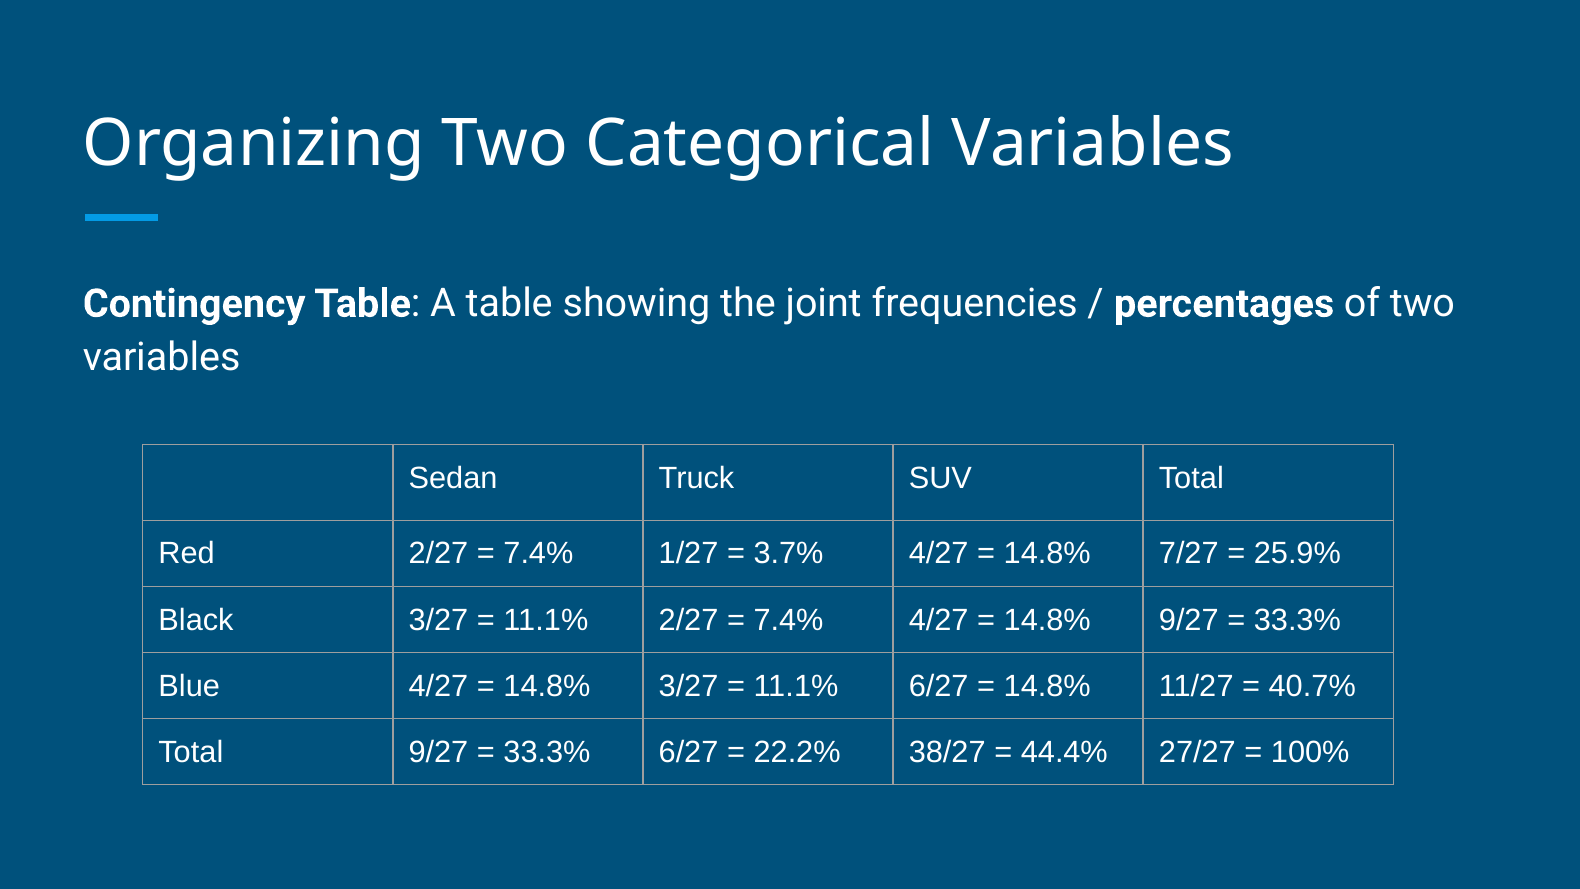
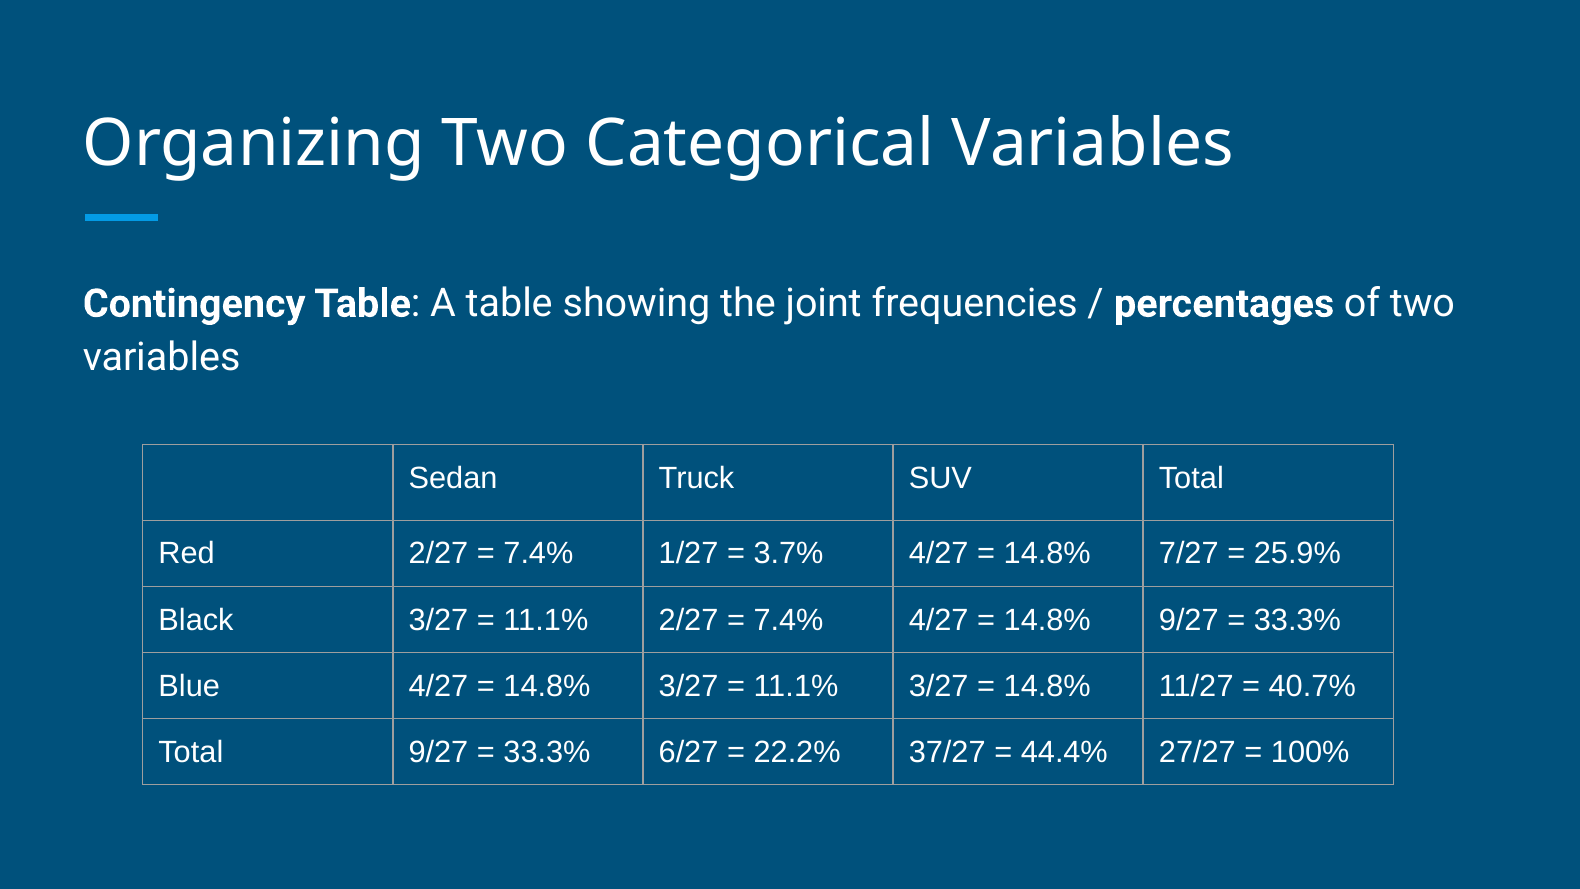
11.1% 6/27: 6/27 -> 3/27
38/27: 38/27 -> 37/27
